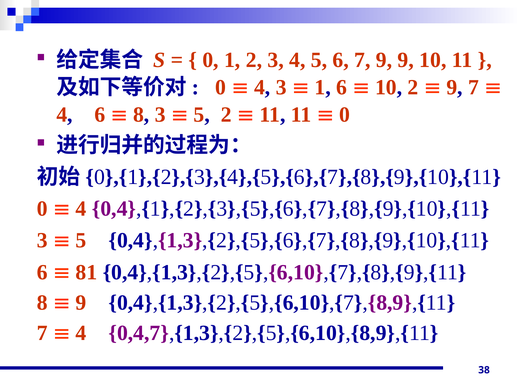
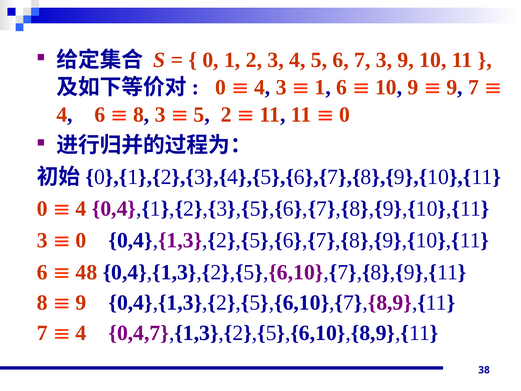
7 9: 9 -> 3
10 2: 2 -> 9
5 at (81, 240): 5 -> 0
81: 81 -> 48
